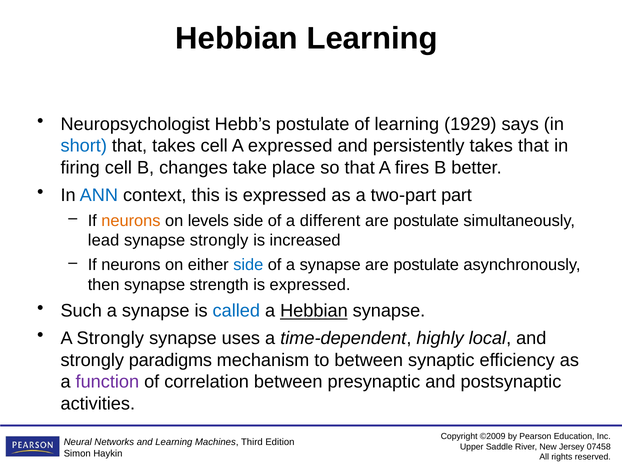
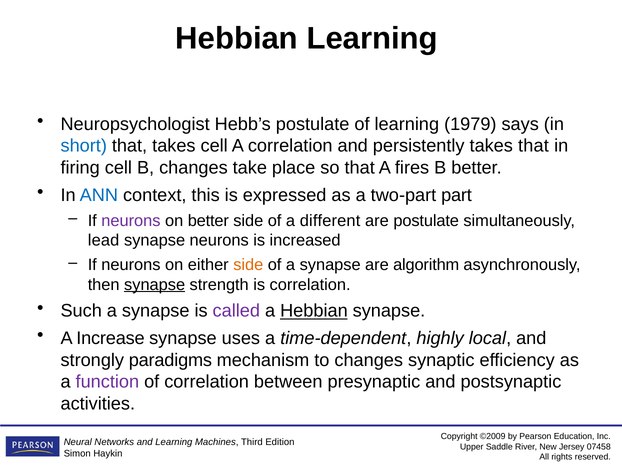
1929: 1929 -> 1979
A expressed: expressed -> correlation
neurons at (131, 220) colour: orange -> purple
on levels: levels -> better
synapse strongly: strongly -> neurons
side at (248, 265) colour: blue -> orange
synapse are postulate: postulate -> algorithm
synapse at (155, 284) underline: none -> present
strength is expressed: expressed -> correlation
called colour: blue -> purple
A Strongly: Strongly -> Increase
to between: between -> changes
